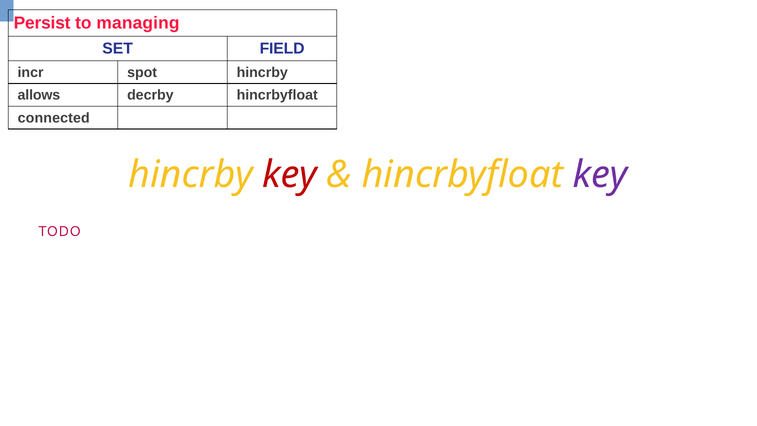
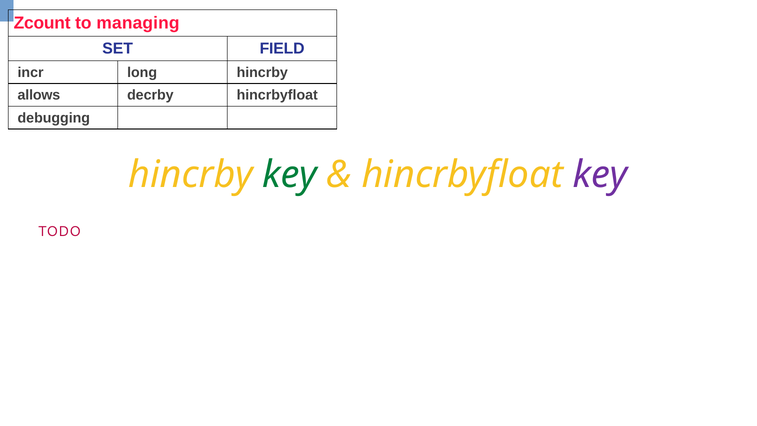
Persist: Persist -> Zcount
spot: spot -> long
connected: connected -> debugging
key at (290, 175) colour: red -> green
